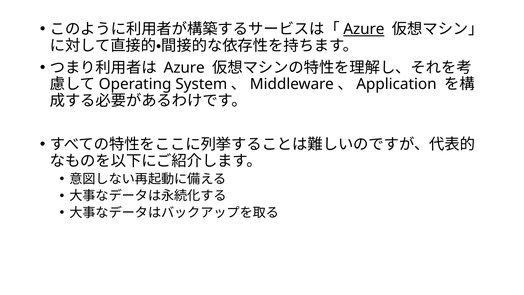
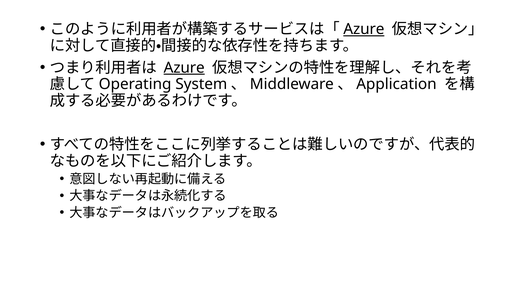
Azure at (184, 68) underline: none -> present
